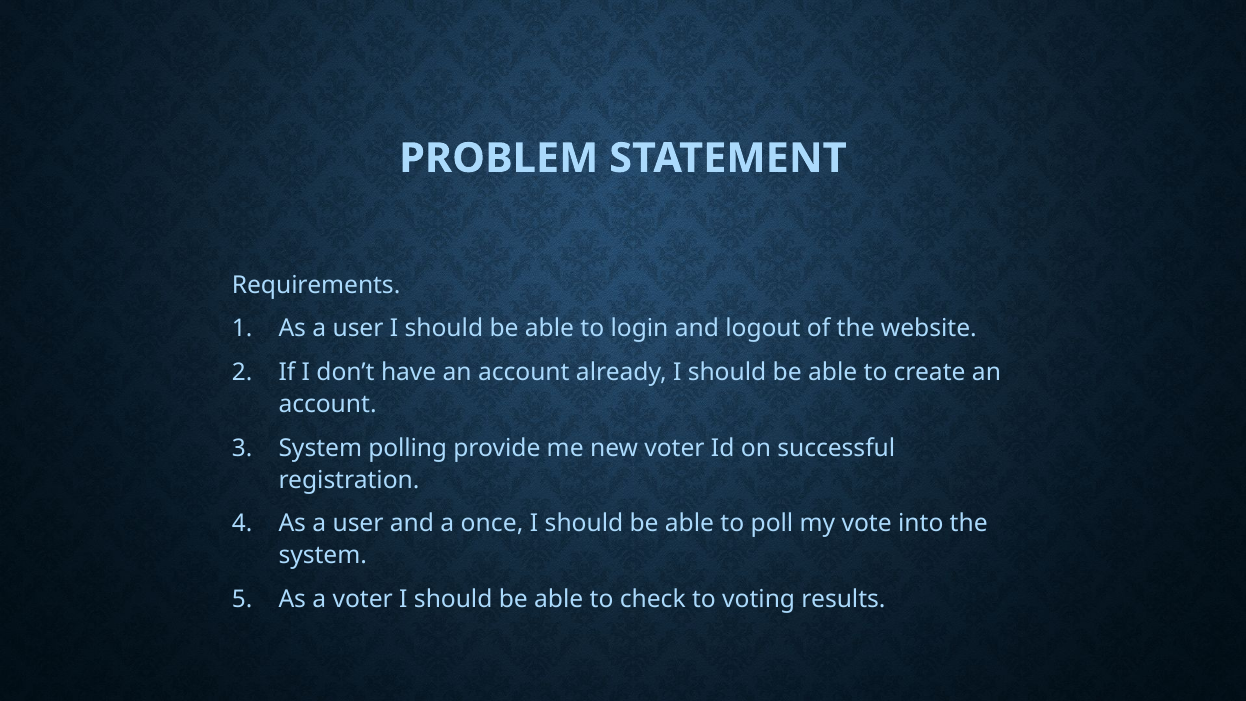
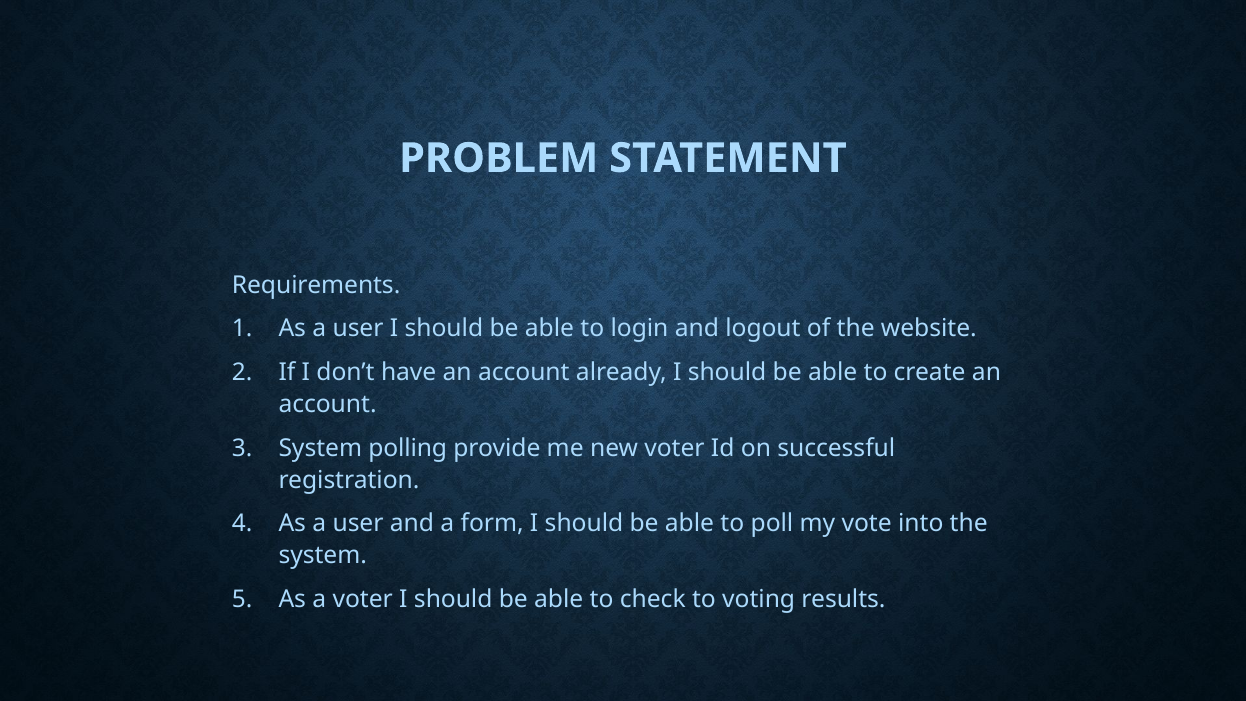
once: once -> form
